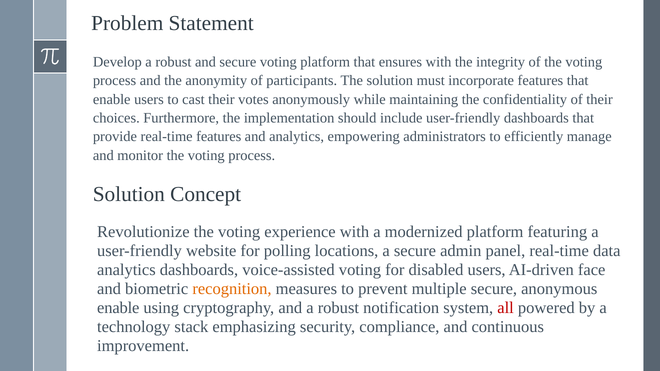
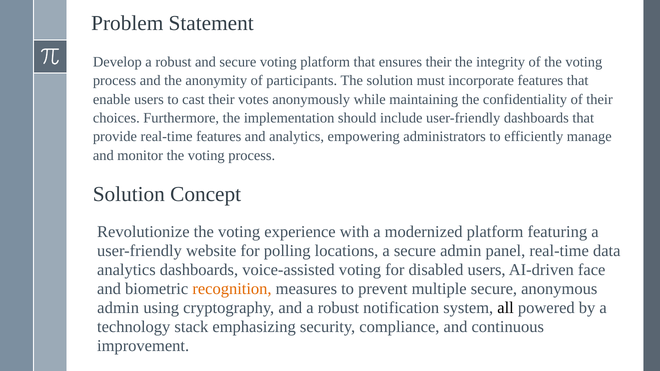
ensures with: with -> their
enable at (118, 308): enable -> admin
all colour: red -> black
